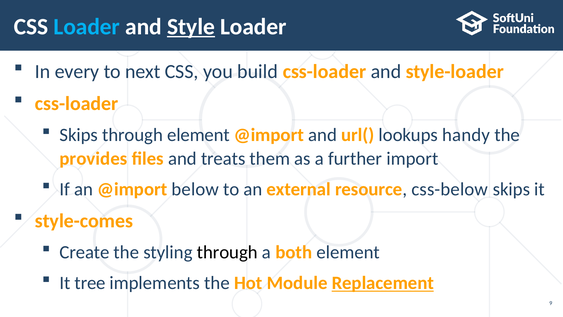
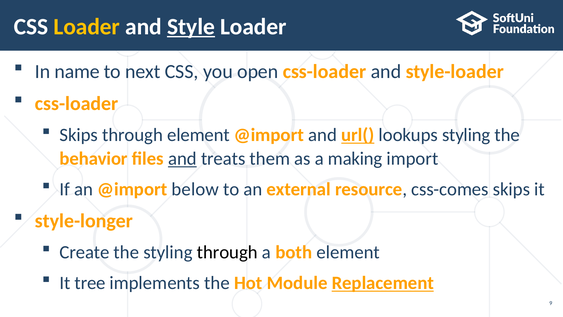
Loader at (87, 27) colour: light blue -> yellow
every: every -> name
build: build -> open
url( underline: none -> present
lookups handy: handy -> styling
provides: provides -> behavior
and at (182, 159) underline: none -> present
further: further -> making
css-below: css-below -> css-comes
style-comes: style-comes -> style-longer
